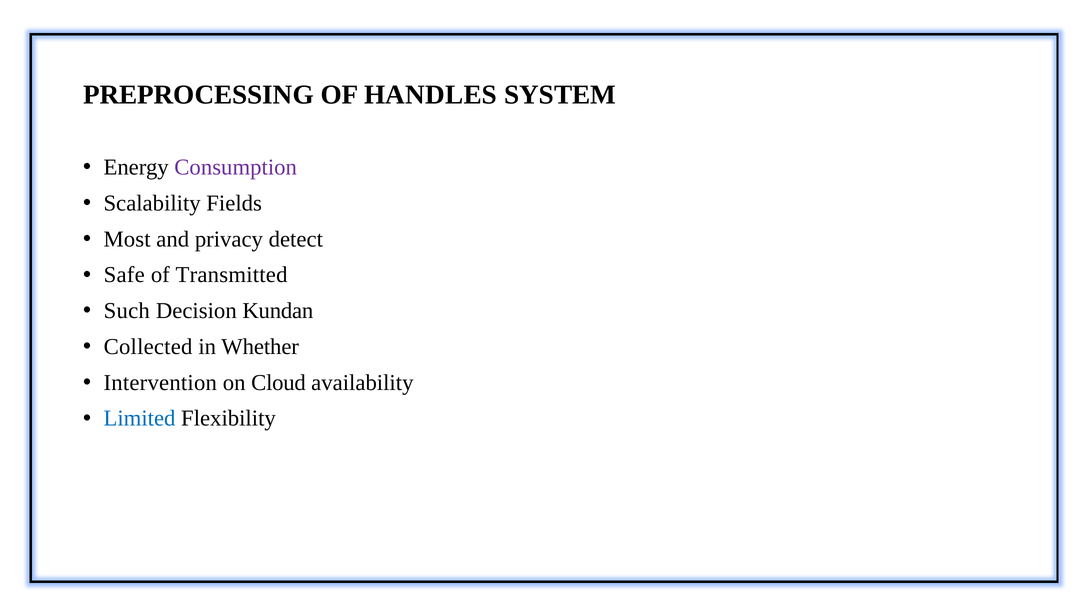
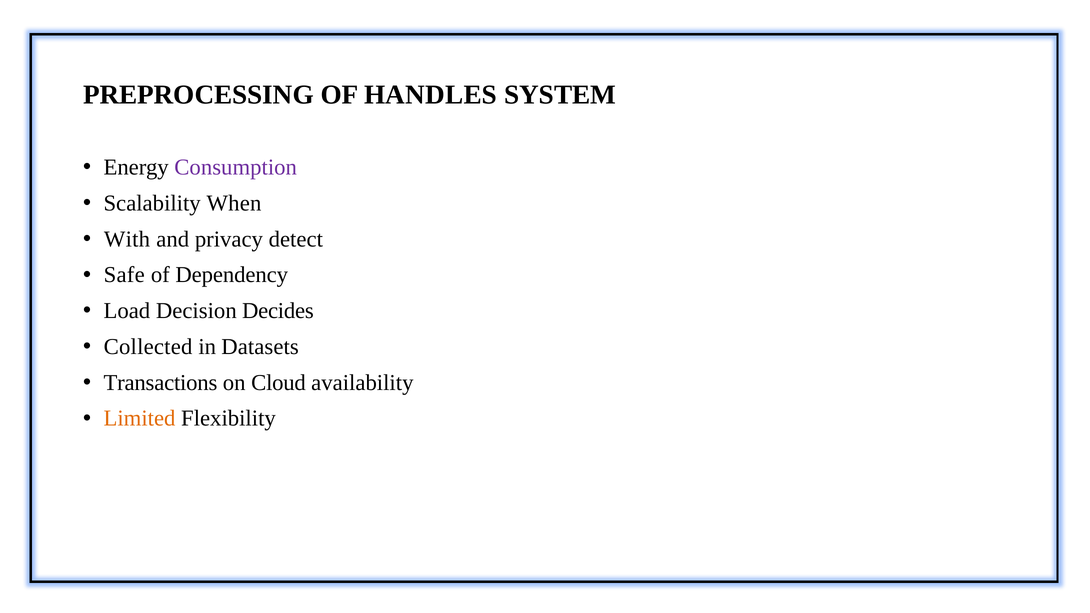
Fields: Fields -> When
Most: Most -> With
Transmitted: Transmitted -> Dependency
Such: Such -> Load
Kundan: Kundan -> Decides
Whether: Whether -> Datasets
Intervention: Intervention -> Transactions
Limited colour: blue -> orange
